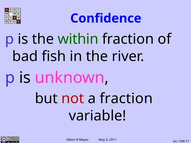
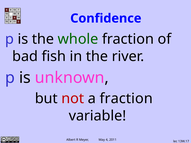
within: within -> whole
